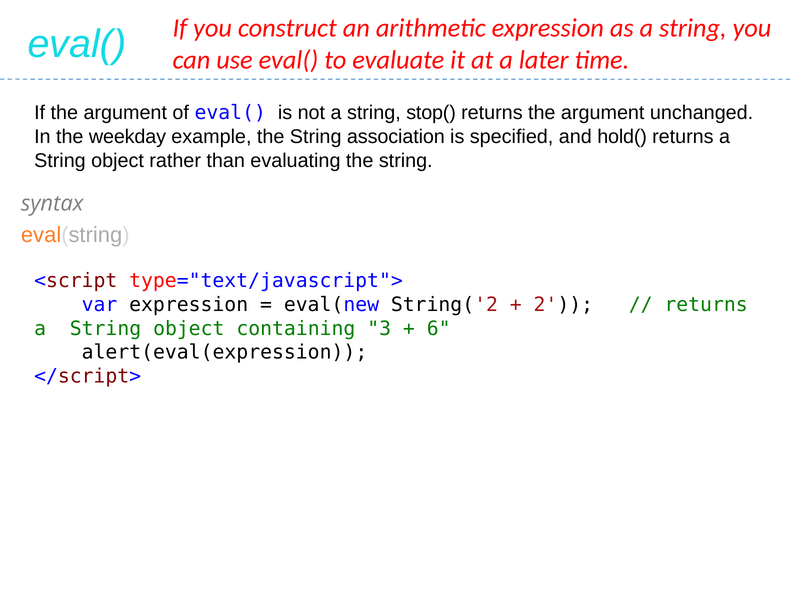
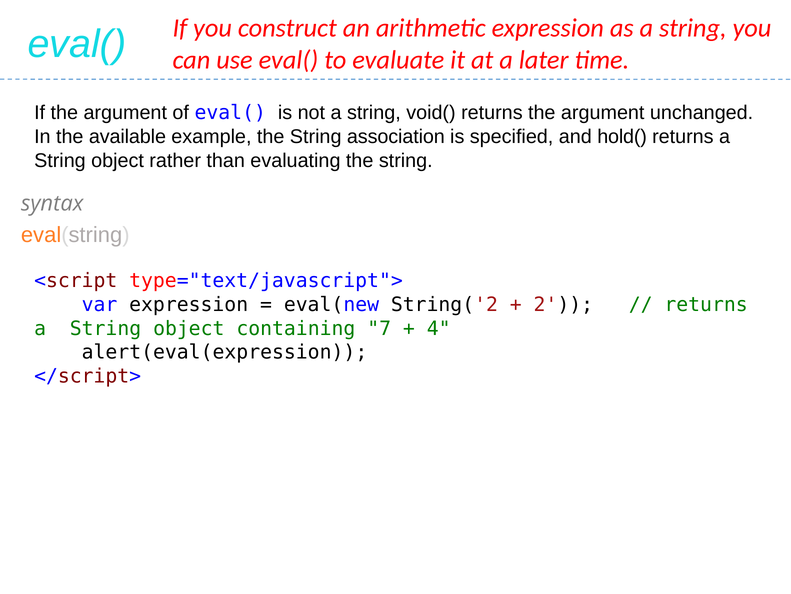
stop(: stop( -> void(
weekday: weekday -> available
3: 3 -> 7
6: 6 -> 4
